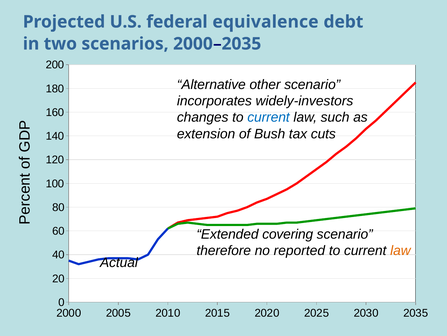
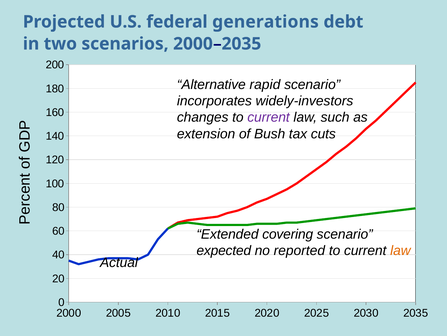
equivalence: equivalence -> generations
other: other -> rapid
current at (269, 117) colour: blue -> purple
therefore: therefore -> expected
